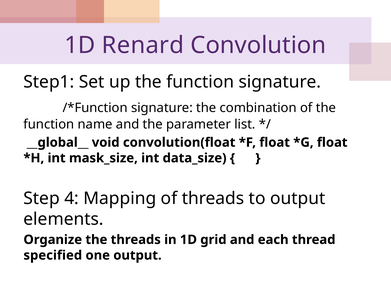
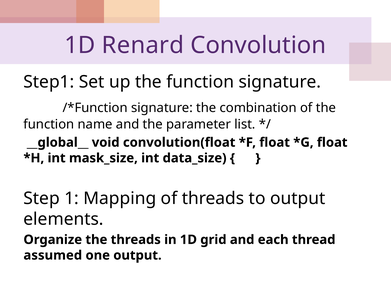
4: 4 -> 1
specified: specified -> assumed
